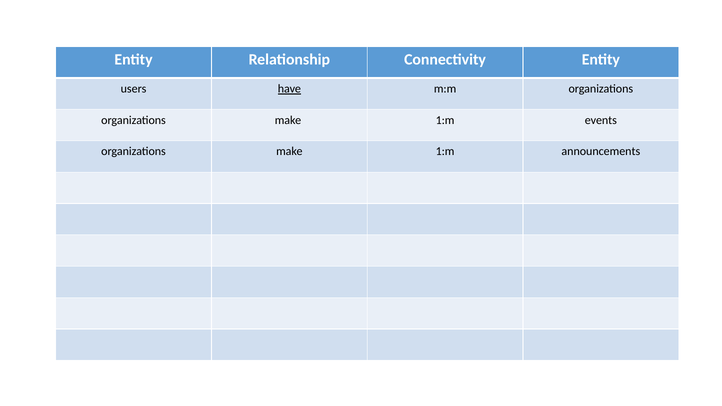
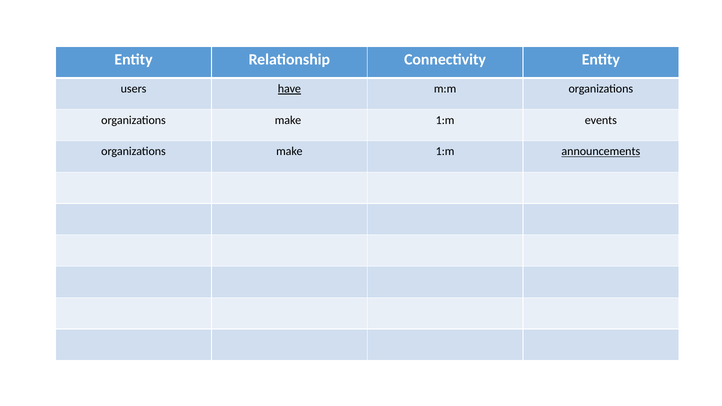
announcements underline: none -> present
